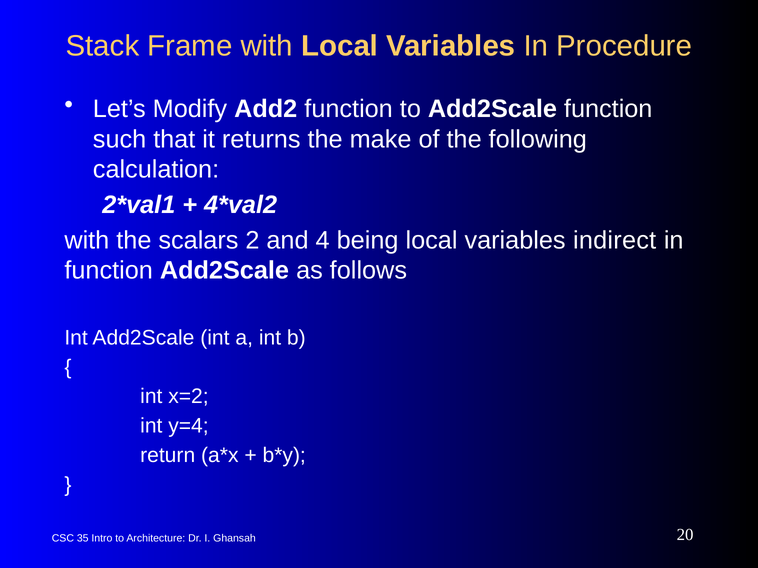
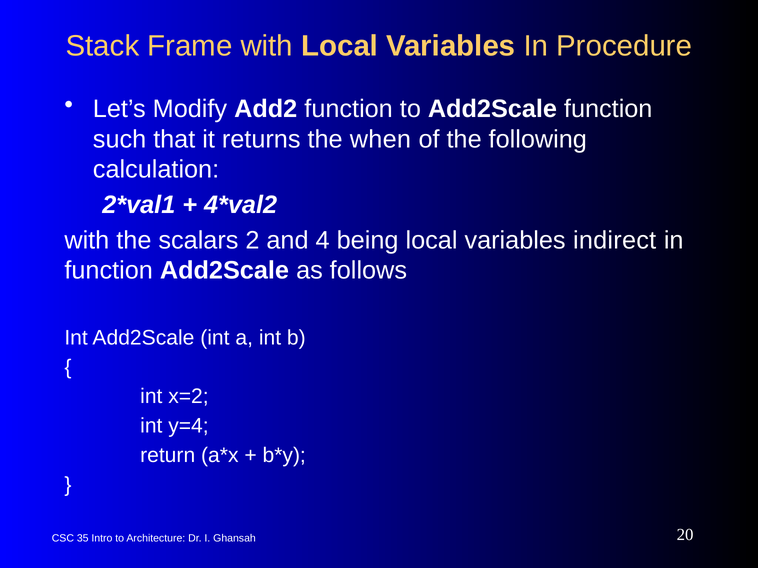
make: make -> when
